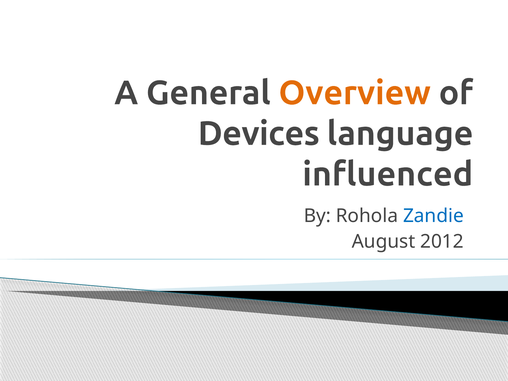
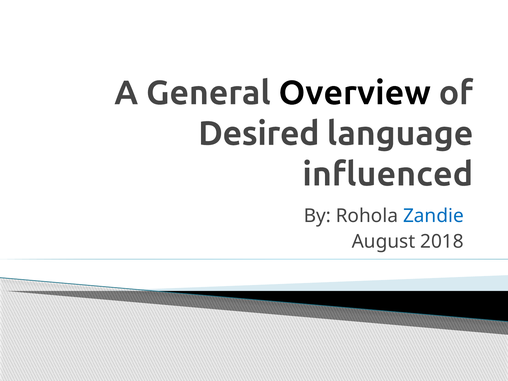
Overview colour: orange -> black
Devices: Devices -> Desired
2012: 2012 -> 2018
